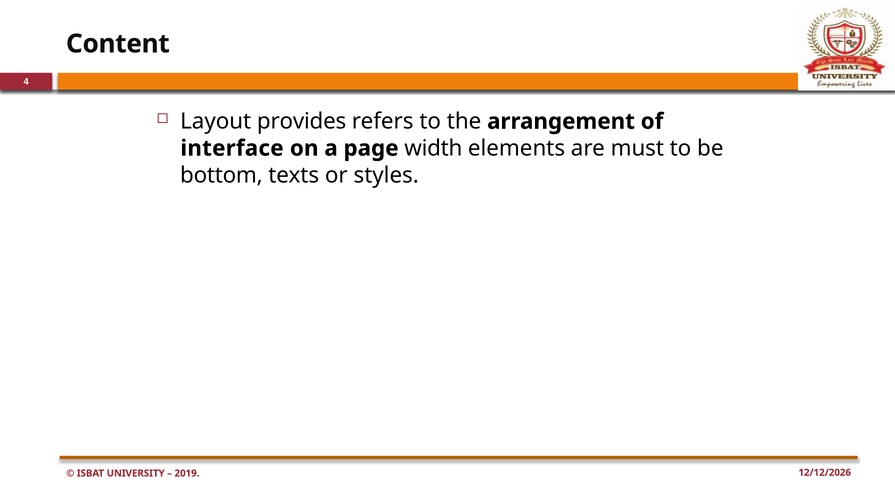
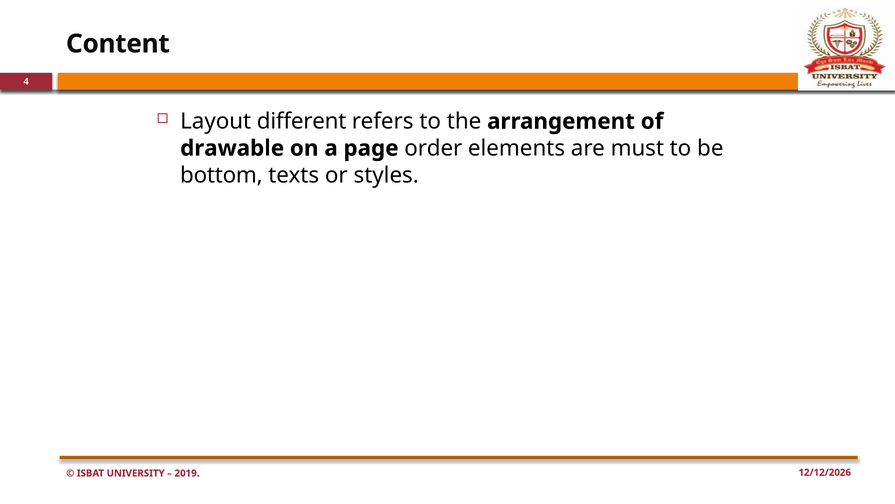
provides: provides -> different
interface: interface -> drawable
width: width -> order
